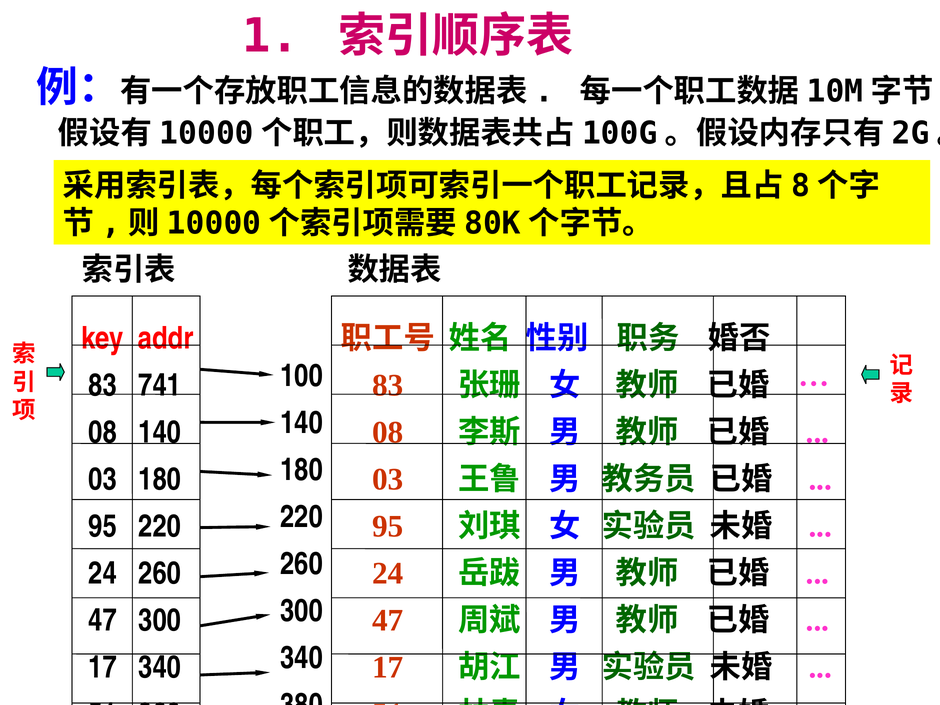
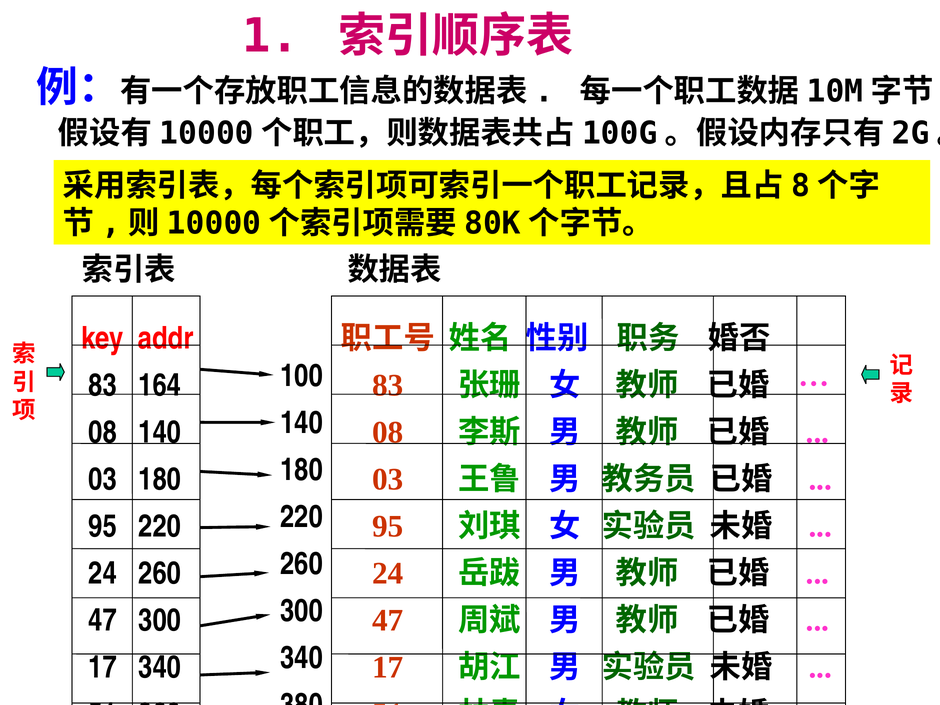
741: 741 -> 164
